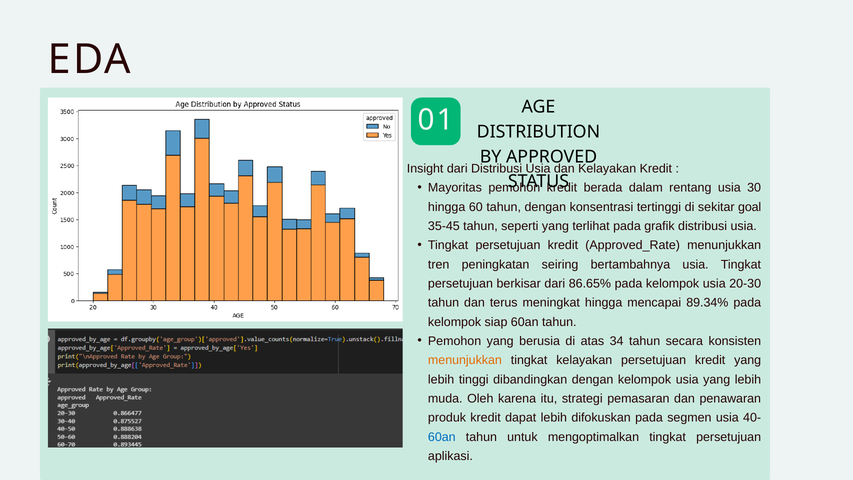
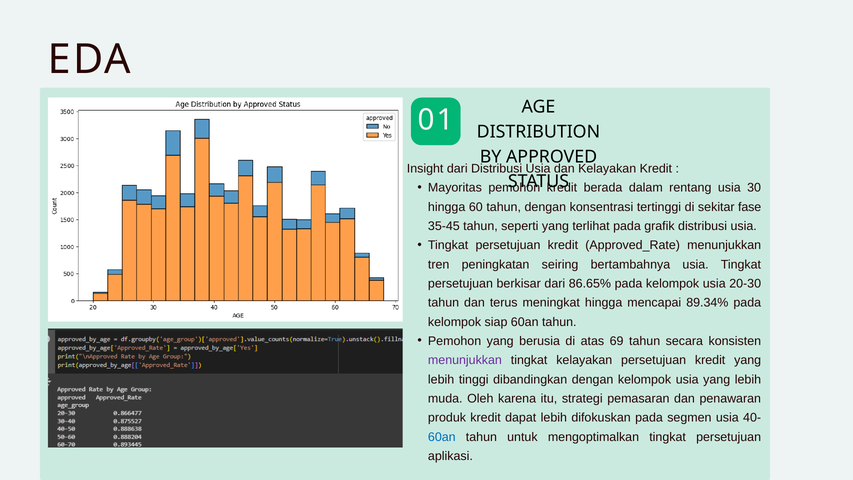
goal: goal -> fase
34: 34 -> 69
menunjukkan at (465, 360) colour: orange -> purple
